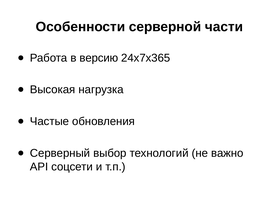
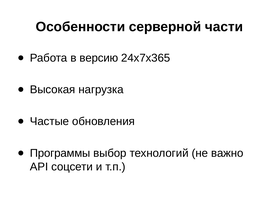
Серверный: Серверный -> Программы
